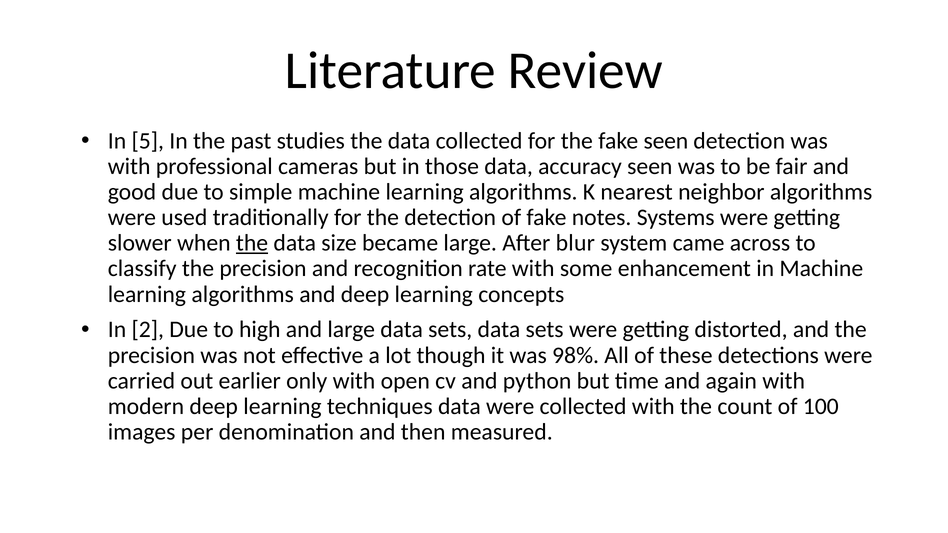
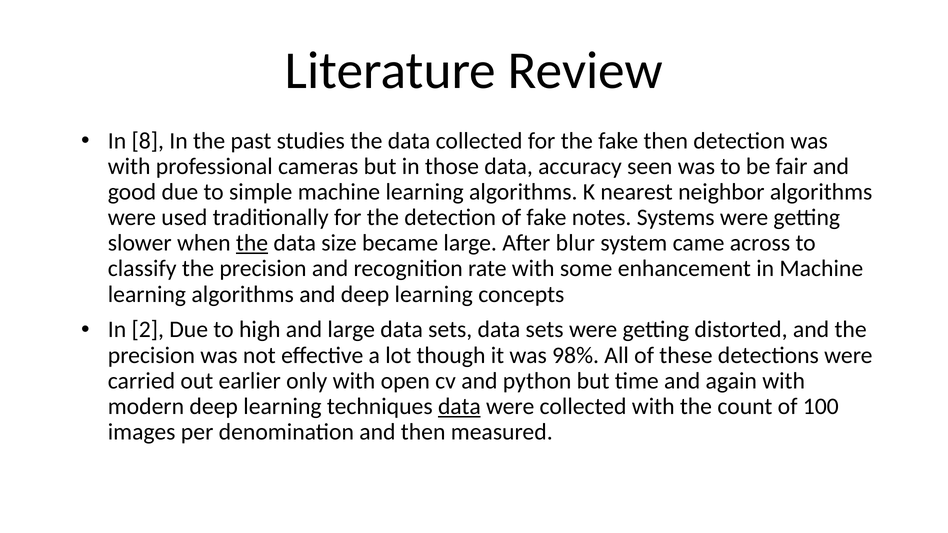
5: 5 -> 8
fake seen: seen -> then
data at (459, 407) underline: none -> present
